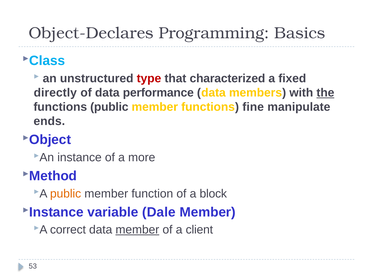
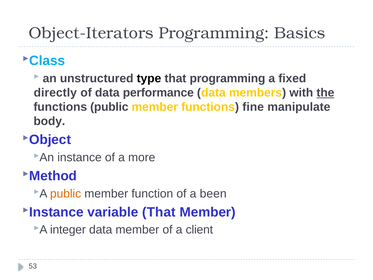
Object-Declares: Object-Declares -> Object-Iterators
type colour: red -> black
that characterized: characterized -> programming
ends: ends -> body
block: block -> been
variable Dale: Dale -> That
correct: correct -> integer
member at (137, 230) underline: present -> none
